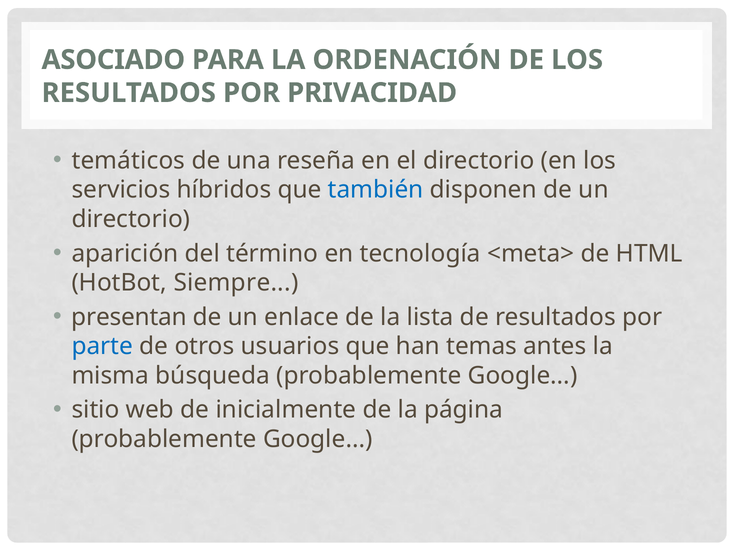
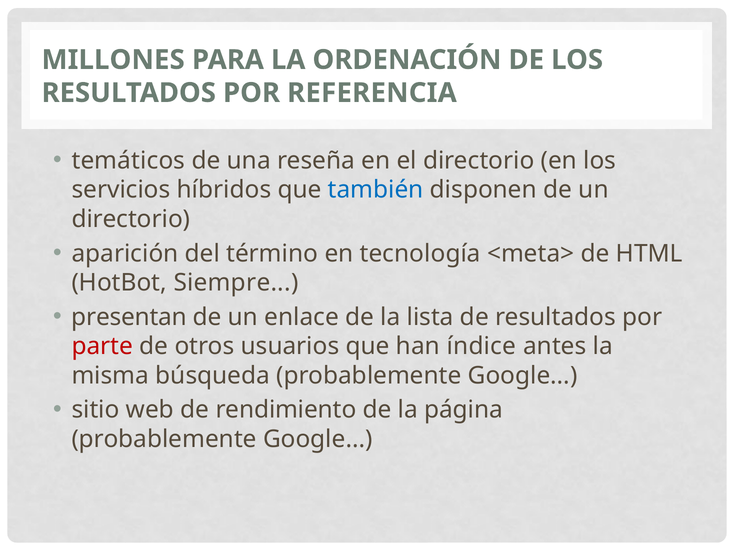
ASOCIADO: ASOCIADO -> MILLONES
PRIVACIDAD: PRIVACIDAD -> REFERENCIA
parte colour: blue -> red
temas: temas -> índice
inicialmente: inicialmente -> rendimiento
